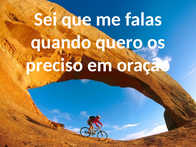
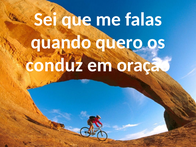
preciso: preciso -> conduz
